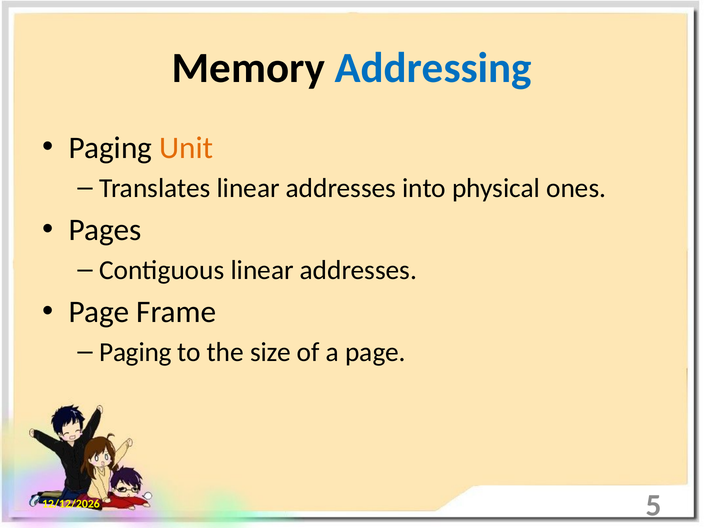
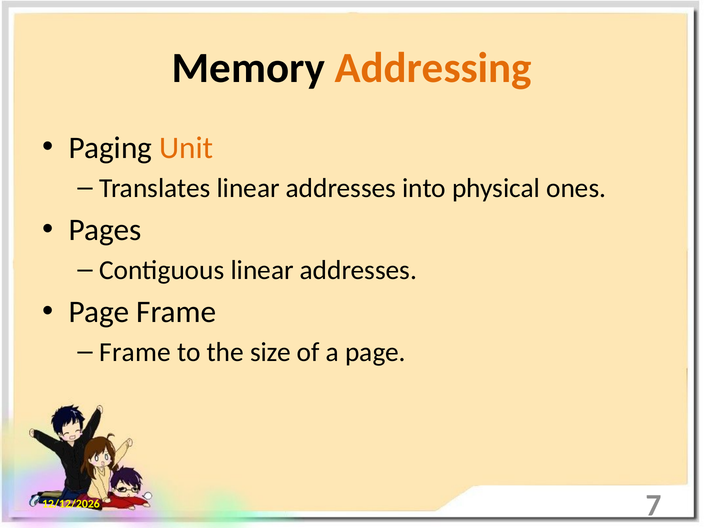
Addressing colour: blue -> orange
Paging at (135, 352): Paging -> Frame
5: 5 -> 7
